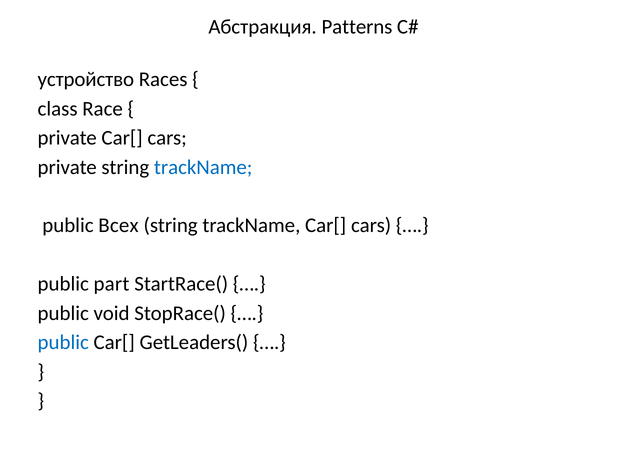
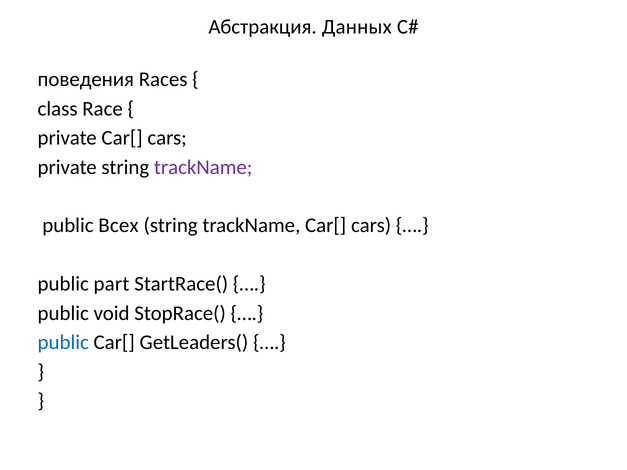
Patterns: Patterns -> Данных
устройство: устройство -> поведения
trackName at (203, 167) colour: blue -> purple
